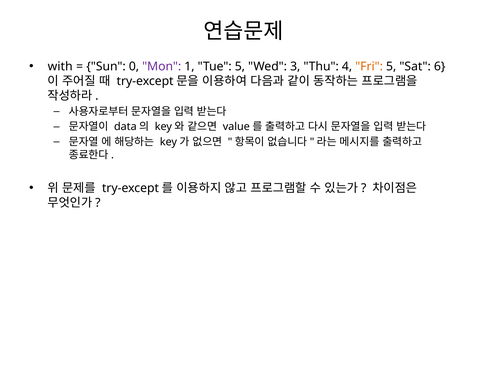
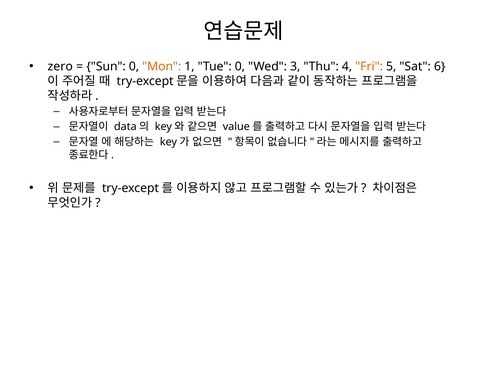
with: with -> zero
Mon colour: purple -> orange
Tue 5: 5 -> 0
